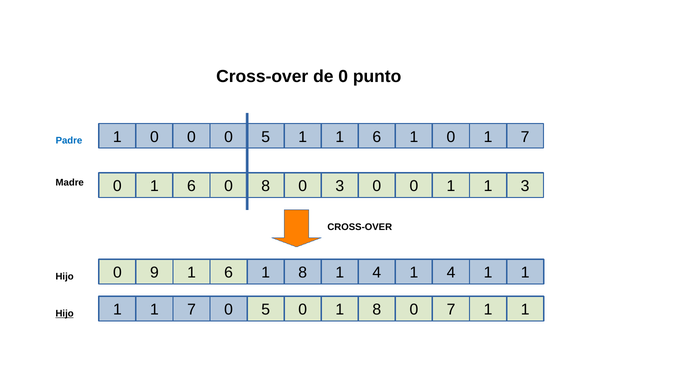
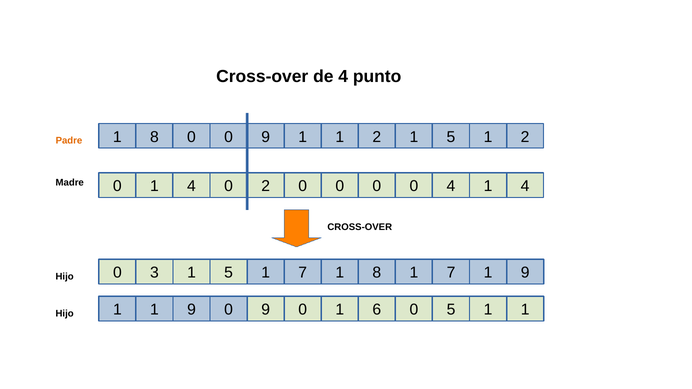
de 0: 0 -> 4
0 at (154, 137): 0 -> 8
0 0 5: 5 -> 9
1 1 6: 6 -> 2
0 at (451, 137): 0 -> 5
7 at (525, 137): 7 -> 2
Padre colour: blue -> orange
0 1 6: 6 -> 4
0 8: 8 -> 2
3 at (340, 186): 3 -> 0
0 0 1: 1 -> 4
3 at (525, 186): 3 -> 4
9: 9 -> 3
6 at (229, 273): 6 -> 5
8 at (303, 273): 8 -> 7
4 at (377, 273): 4 -> 8
4 at (451, 273): 4 -> 7
1 at (525, 273): 1 -> 9
1 1 7: 7 -> 9
5 at (266, 310): 5 -> 9
0 1 8: 8 -> 6
0 7: 7 -> 5
Hijo at (65, 314) underline: present -> none
